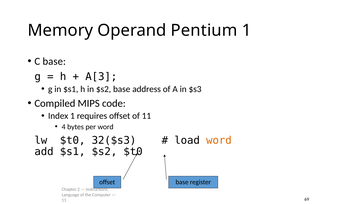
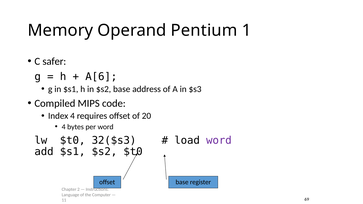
C base: base -> safer
A[3: A[3 -> A[6
Index 1: 1 -> 4
of 11: 11 -> 20
word at (219, 140) colour: orange -> purple
